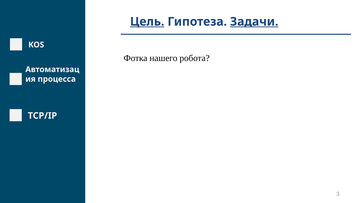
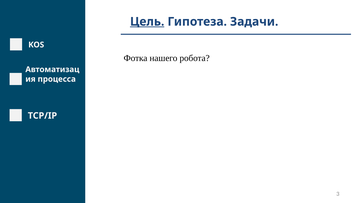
Задачи underline: present -> none
